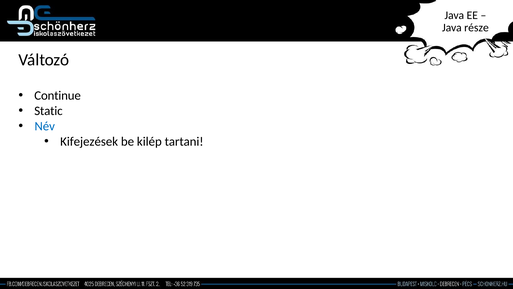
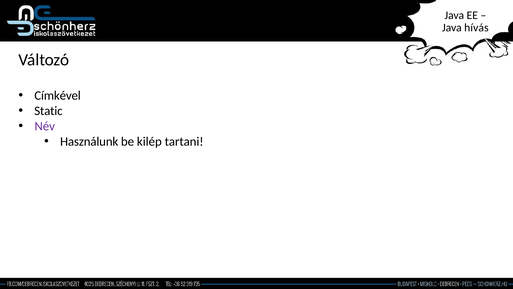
része: része -> hívás
Continue: Continue -> Címkével
Név colour: blue -> purple
Kifejezések: Kifejezések -> Használunk
